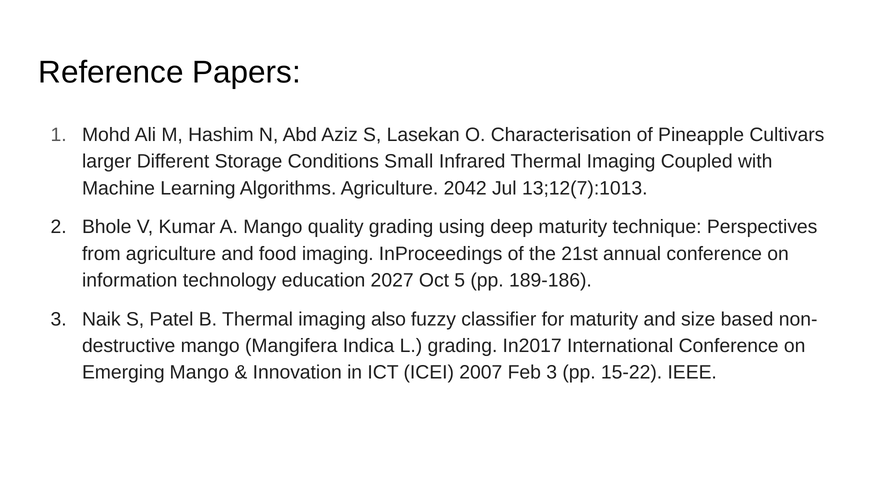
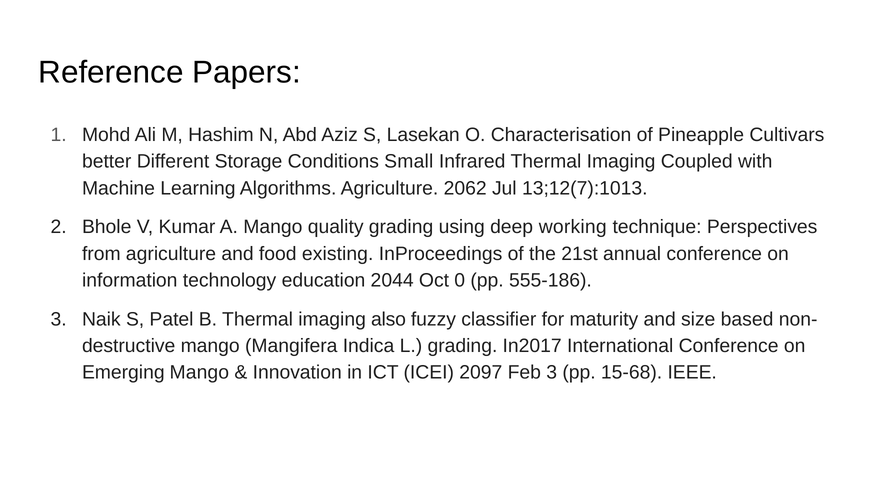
larger: larger -> better
2042: 2042 -> 2062
deep maturity: maturity -> working
food imaging: imaging -> existing
2027: 2027 -> 2044
5: 5 -> 0
189-186: 189-186 -> 555-186
2007: 2007 -> 2097
15-22: 15-22 -> 15-68
